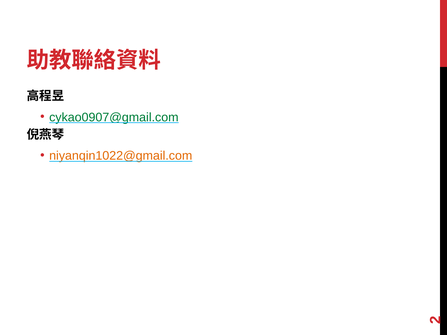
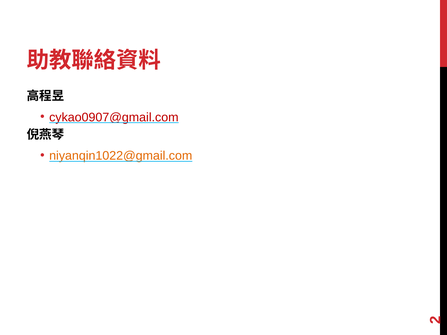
cykao0907@gmail.com colour: green -> red
